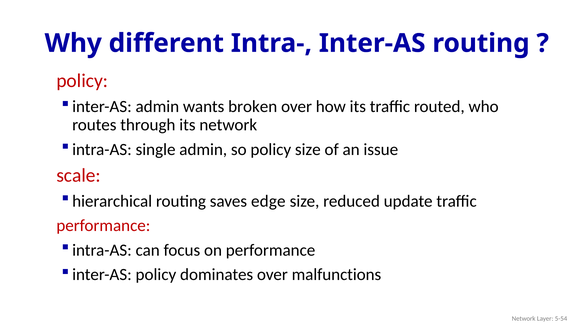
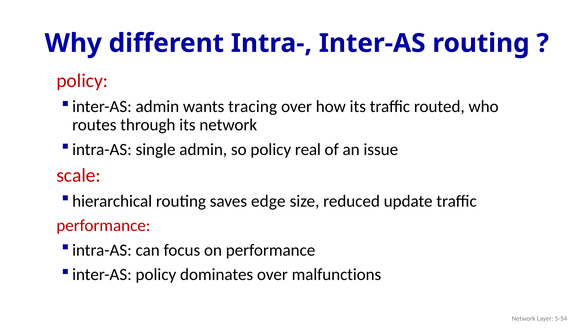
broken: broken -> tracing
policy size: size -> real
